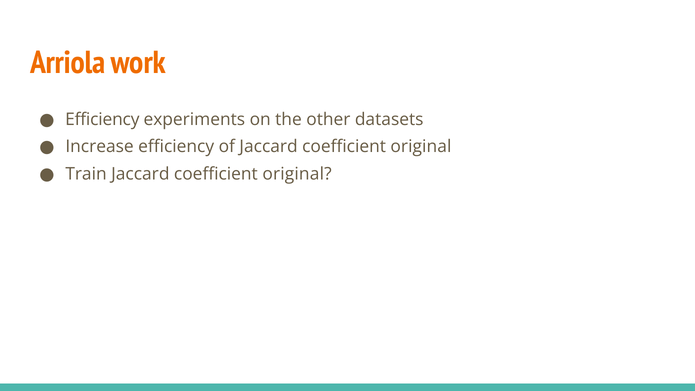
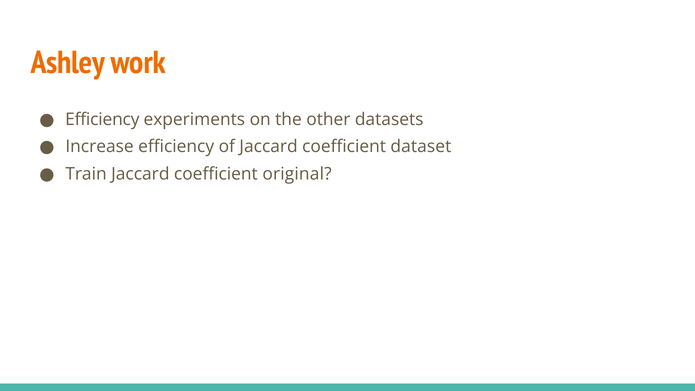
Arriola: Arriola -> Ashley
of Jaccard coefficient original: original -> dataset
